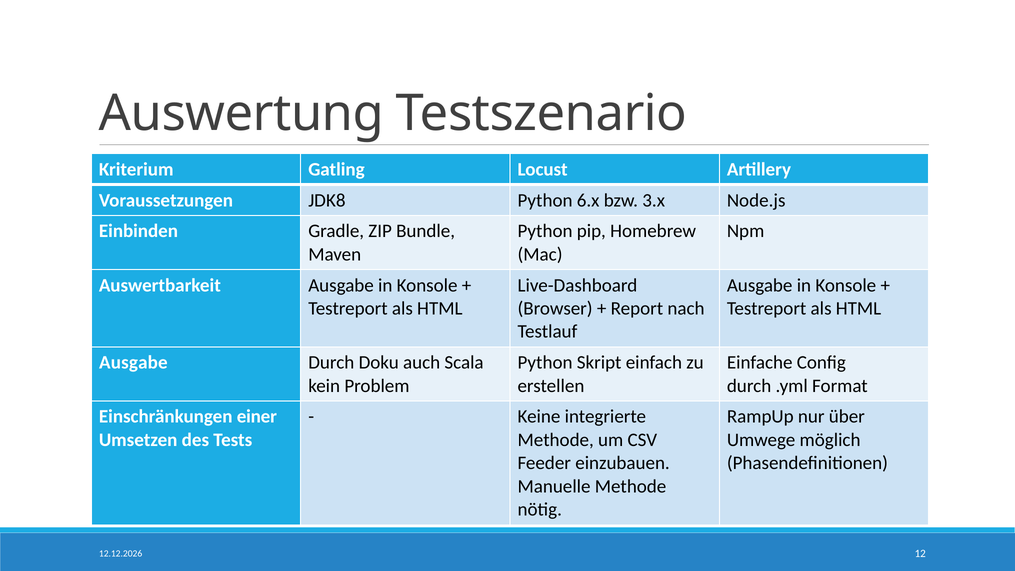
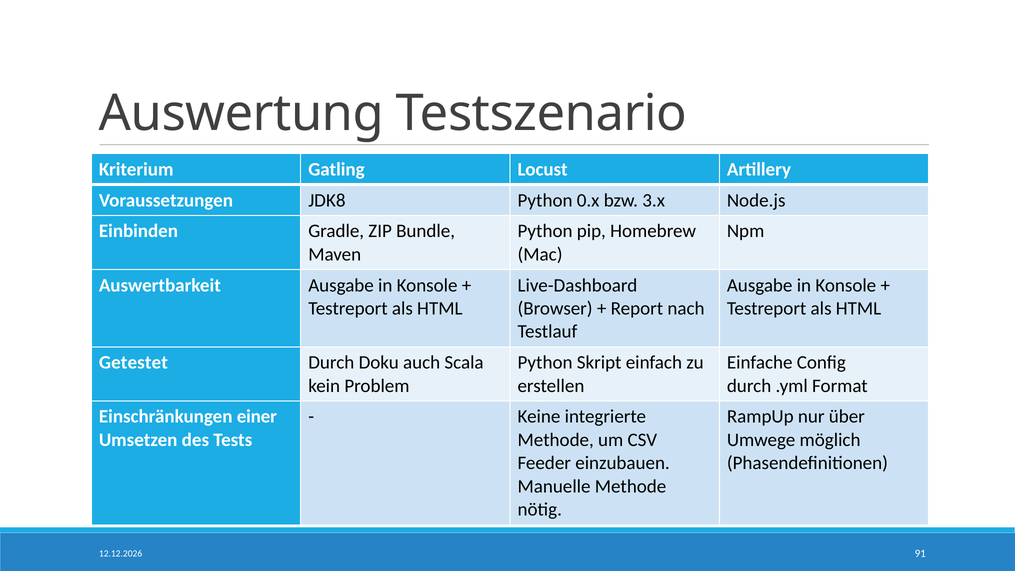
6.x: 6.x -> 0.x
Ausgabe at (133, 363): Ausgabe -> Getestet
12: 12 -> 91
